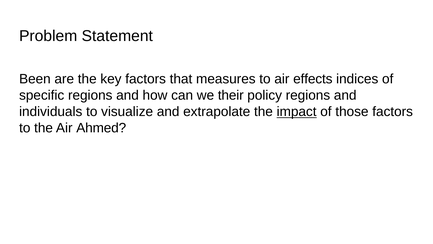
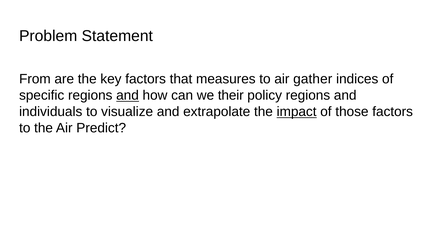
Been: Been -> From
effects: effects -> gather
and at (128, 95) underline: none -> present
Ahmed: Ahmed -> Predict
